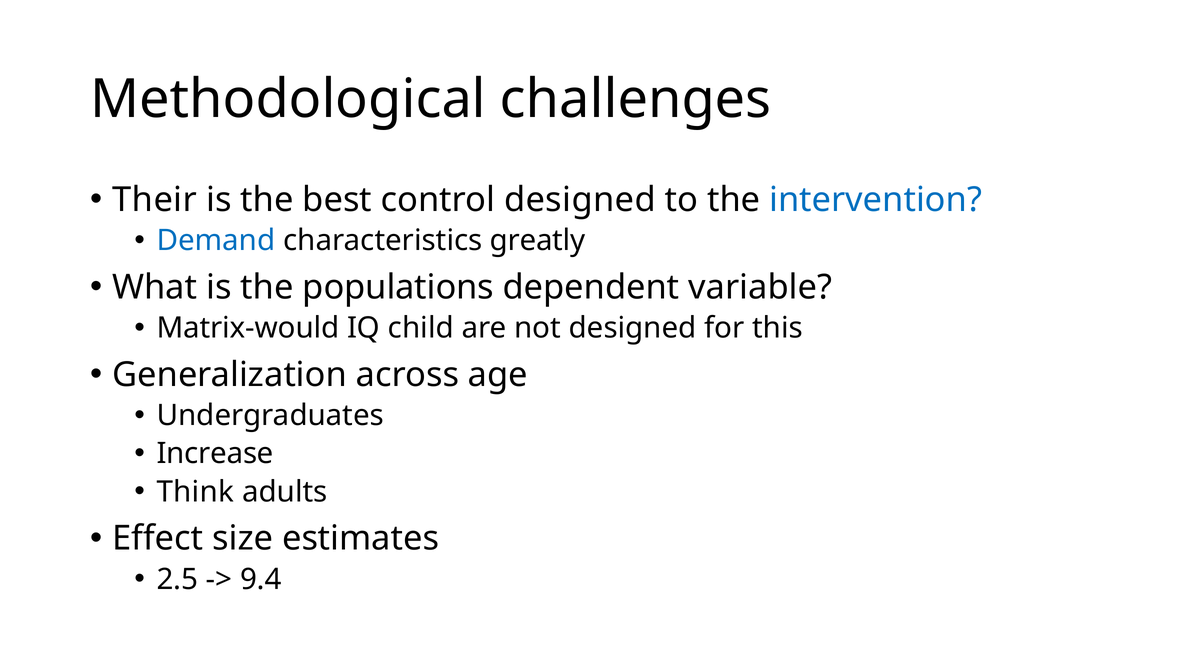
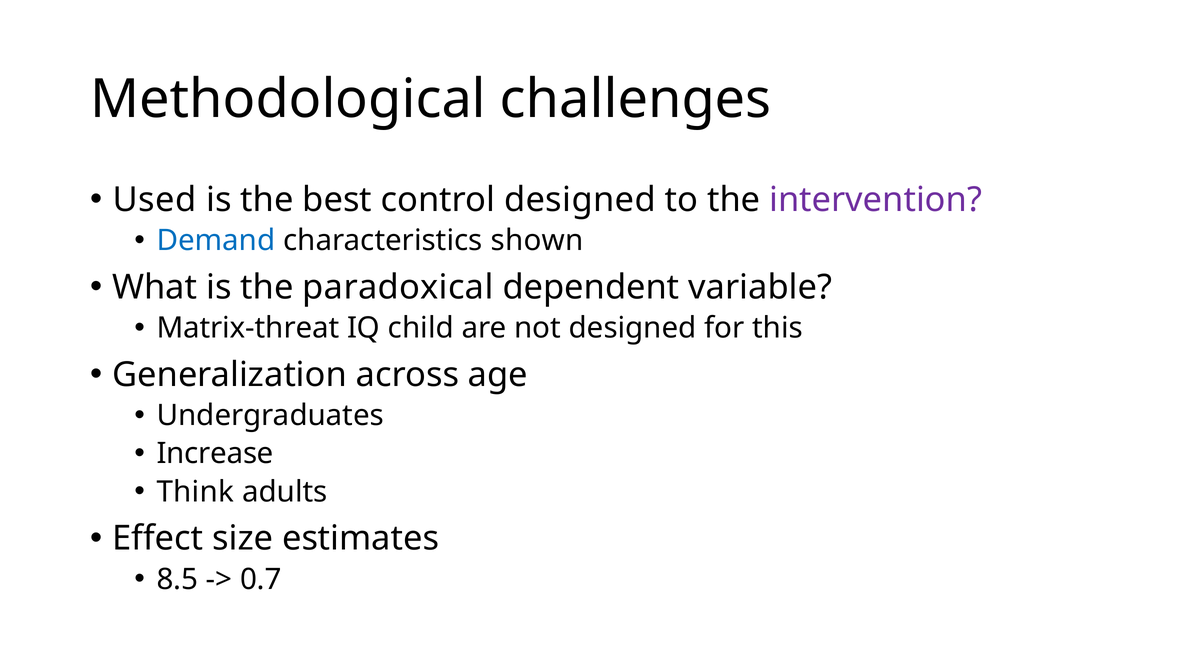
Their: Their -> Used
intervention colour: blue -> purple
greatly: greatly -> shown
populations: populations -> paradoxical
Matrix-would: Matrix-would -> Matrix-threat
2.5: 2.5 -> 8.5
9.4: 9.4 -> 0.7
